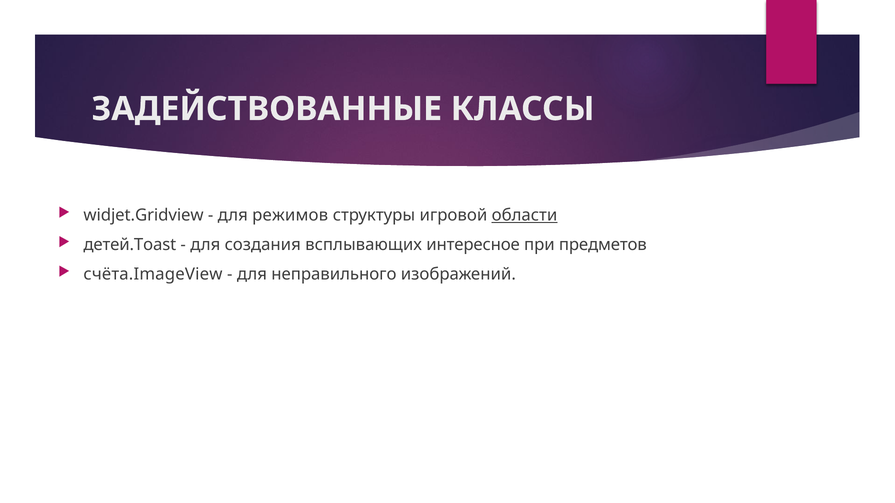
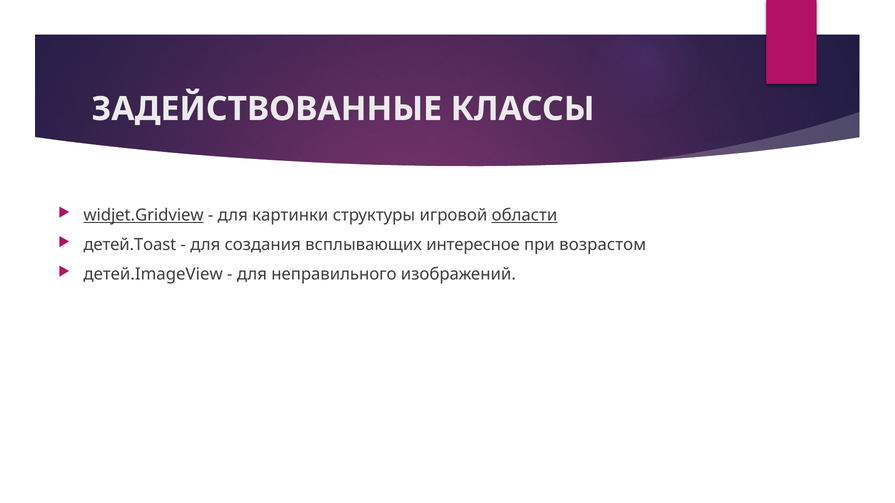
widjet.Gridview underline: none -> present
режимов: режимов -> картинки
предметов: предметов -> возрастом
счёта.ImageView: счёта.ImageView -> детей.ImageView
